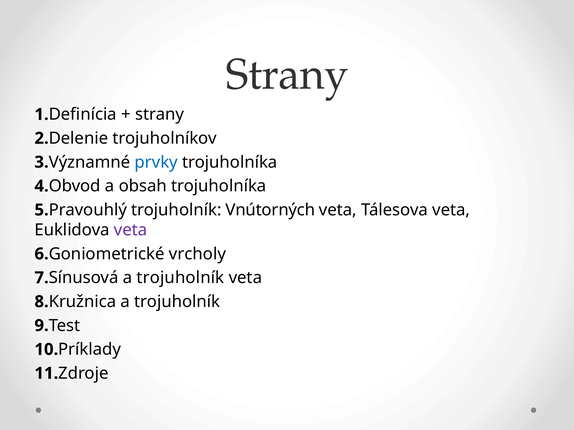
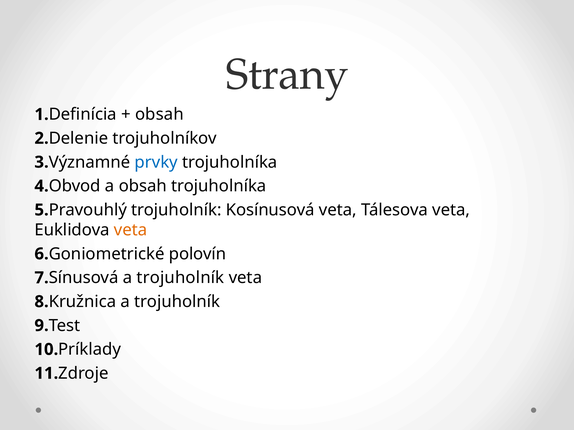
strany at (160, 115): strany -> obsah
Vnútorných: Vnútorných -> Kosínusová
veta at (131, 230) colour: purple -> orange
vrcholy: vrcholy -> polovín
